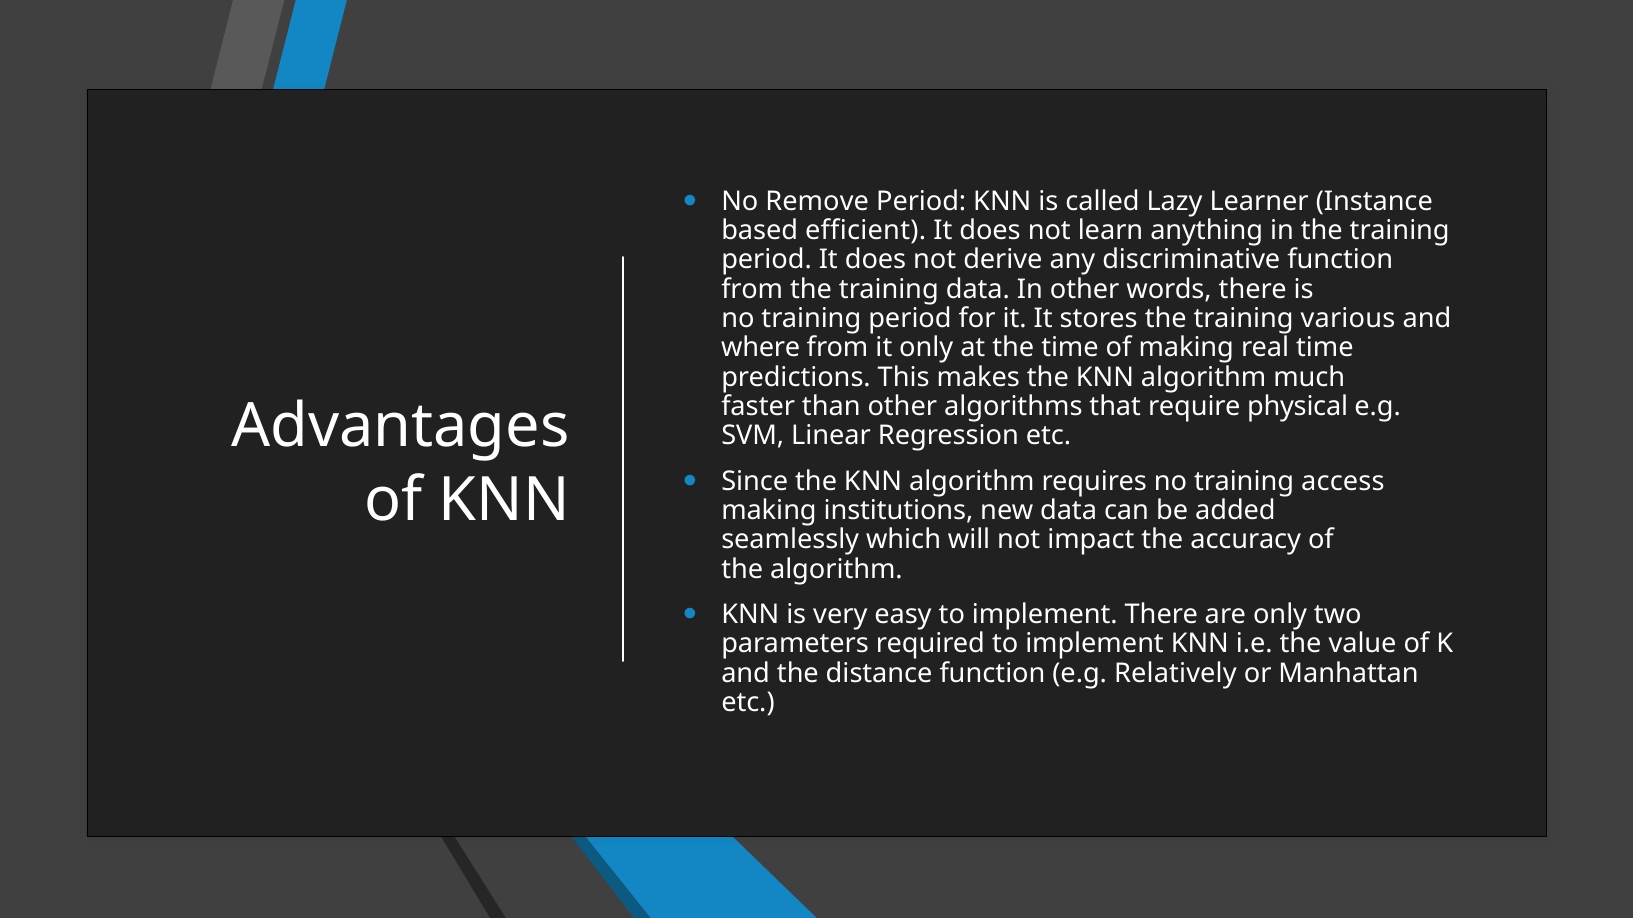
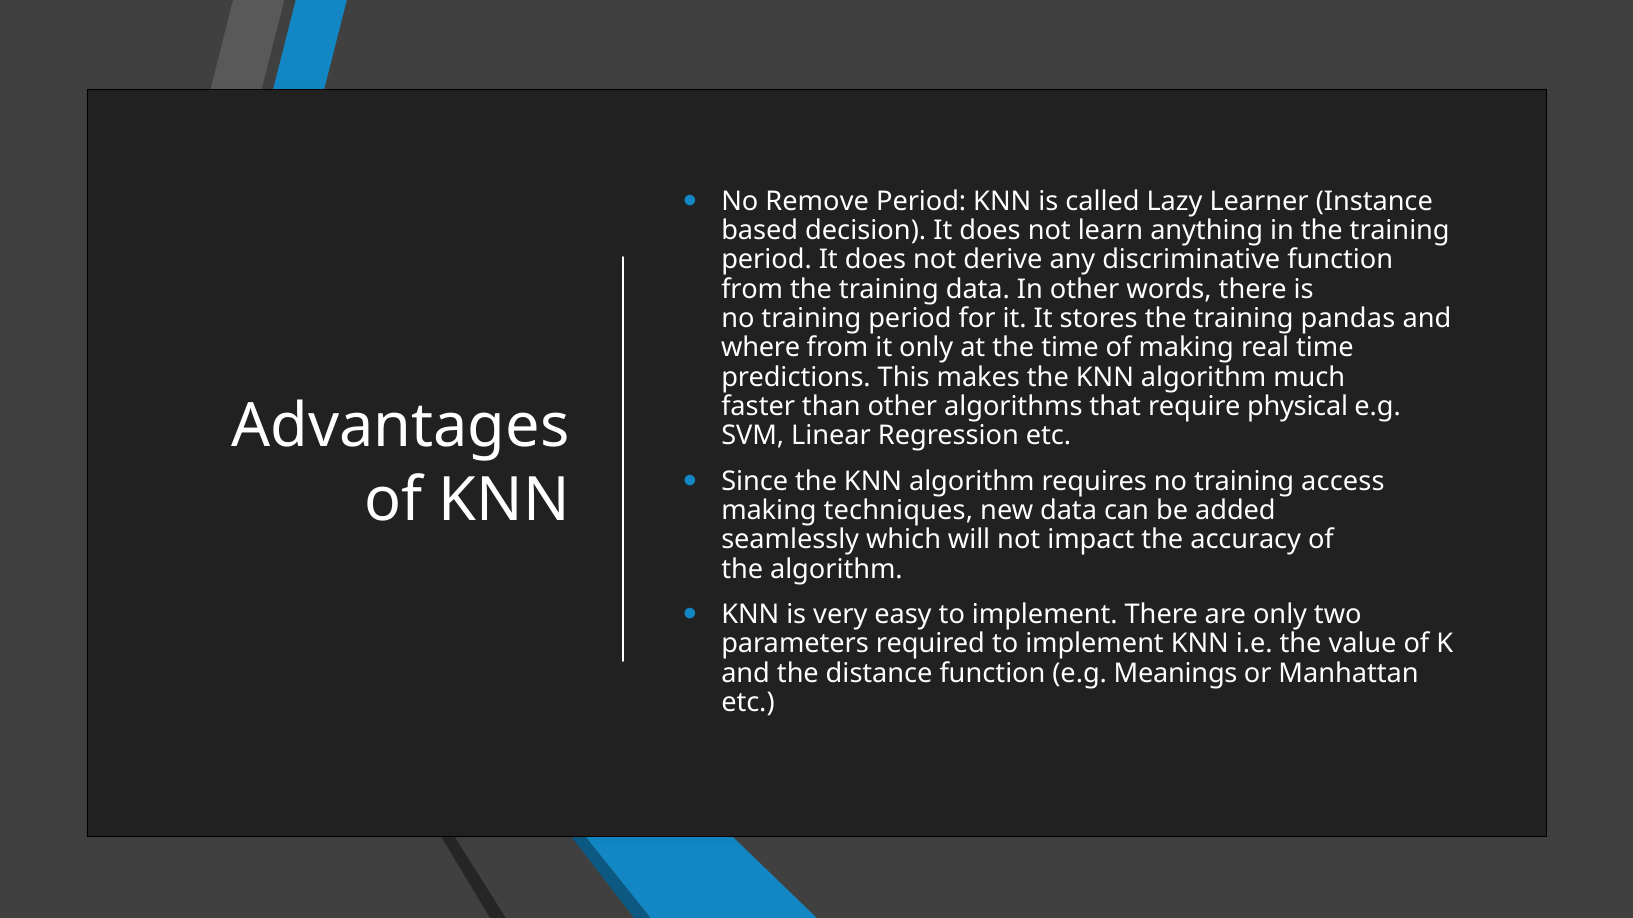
efficient: efficient -> decision
various: various -> pandas
institutions: institutions -> techniques
Relatively: Relatively -> Meanings
